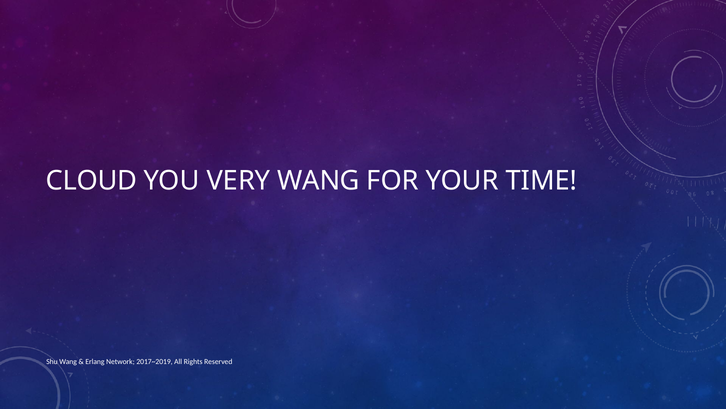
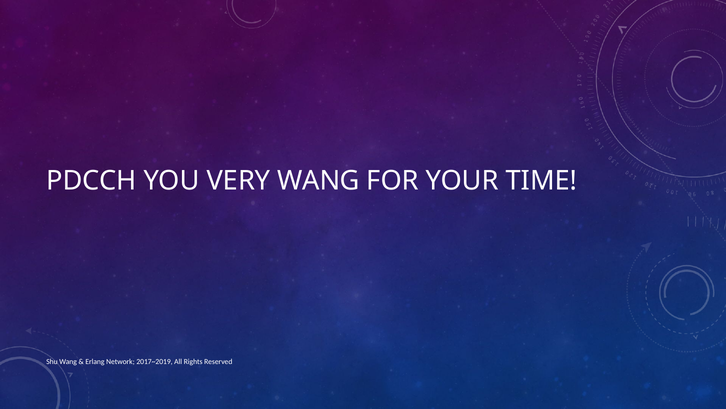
CLOUD: CLOUD -> PDCCH
